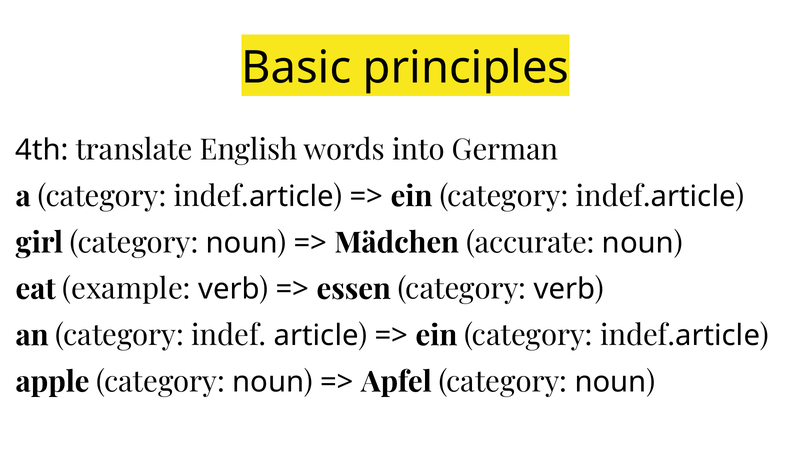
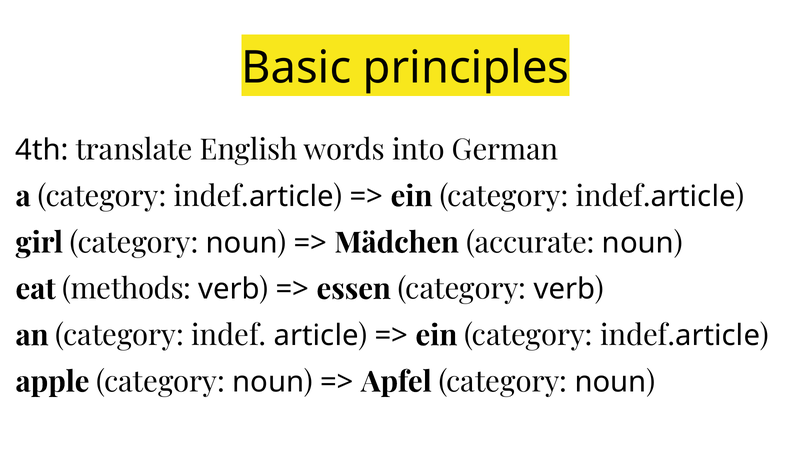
example: example -> methods
